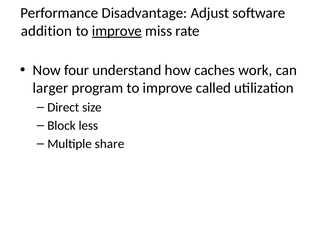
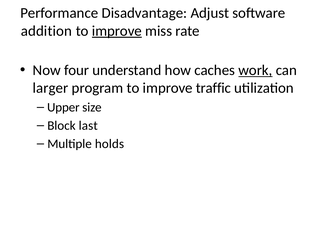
work underline: none -> present
called: called -> traffic
Direct: Direct -> Upper
less: less -> last
share: share -> holds
